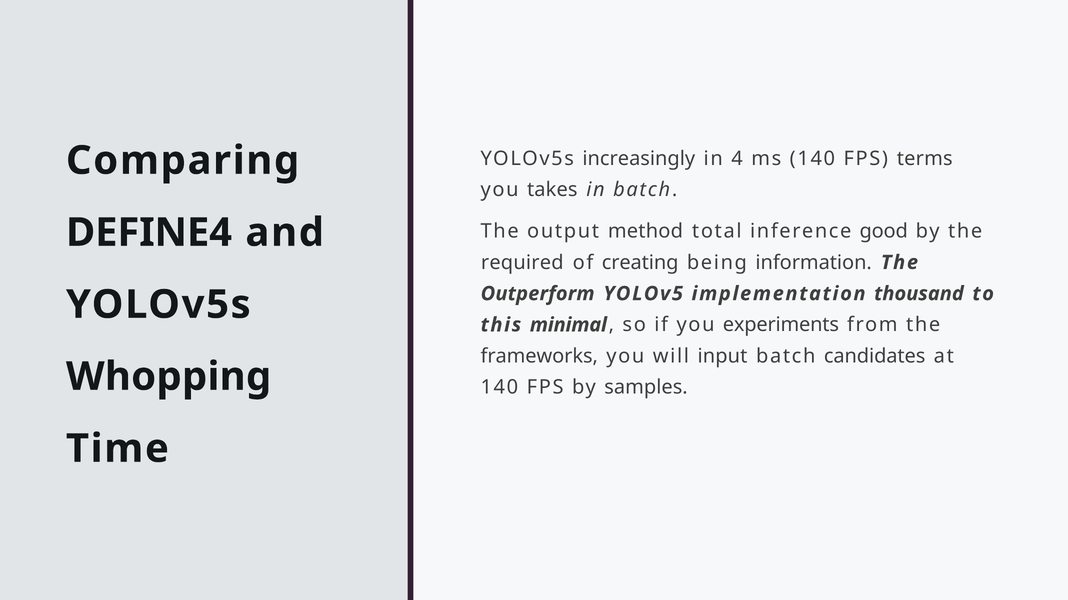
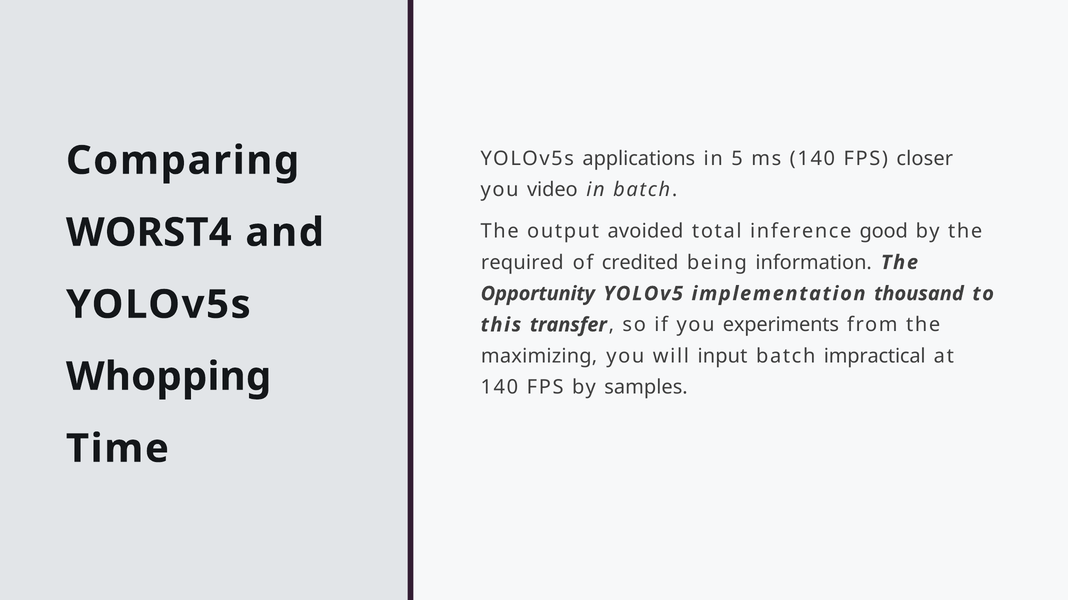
increasingly: increasingly -> applications
4: 4 -> 5
terms: terms -> closer
takes: takes -> video
method: method -> avoided
DEFINE4: DEFINE4 -> WORST4
creating: creating -> credited
Outperform: Outperform -> Opportunity
minimal: minimal -> transfer
frameworks: frameworks -> maximizing
candidates: candidates -> impractical
